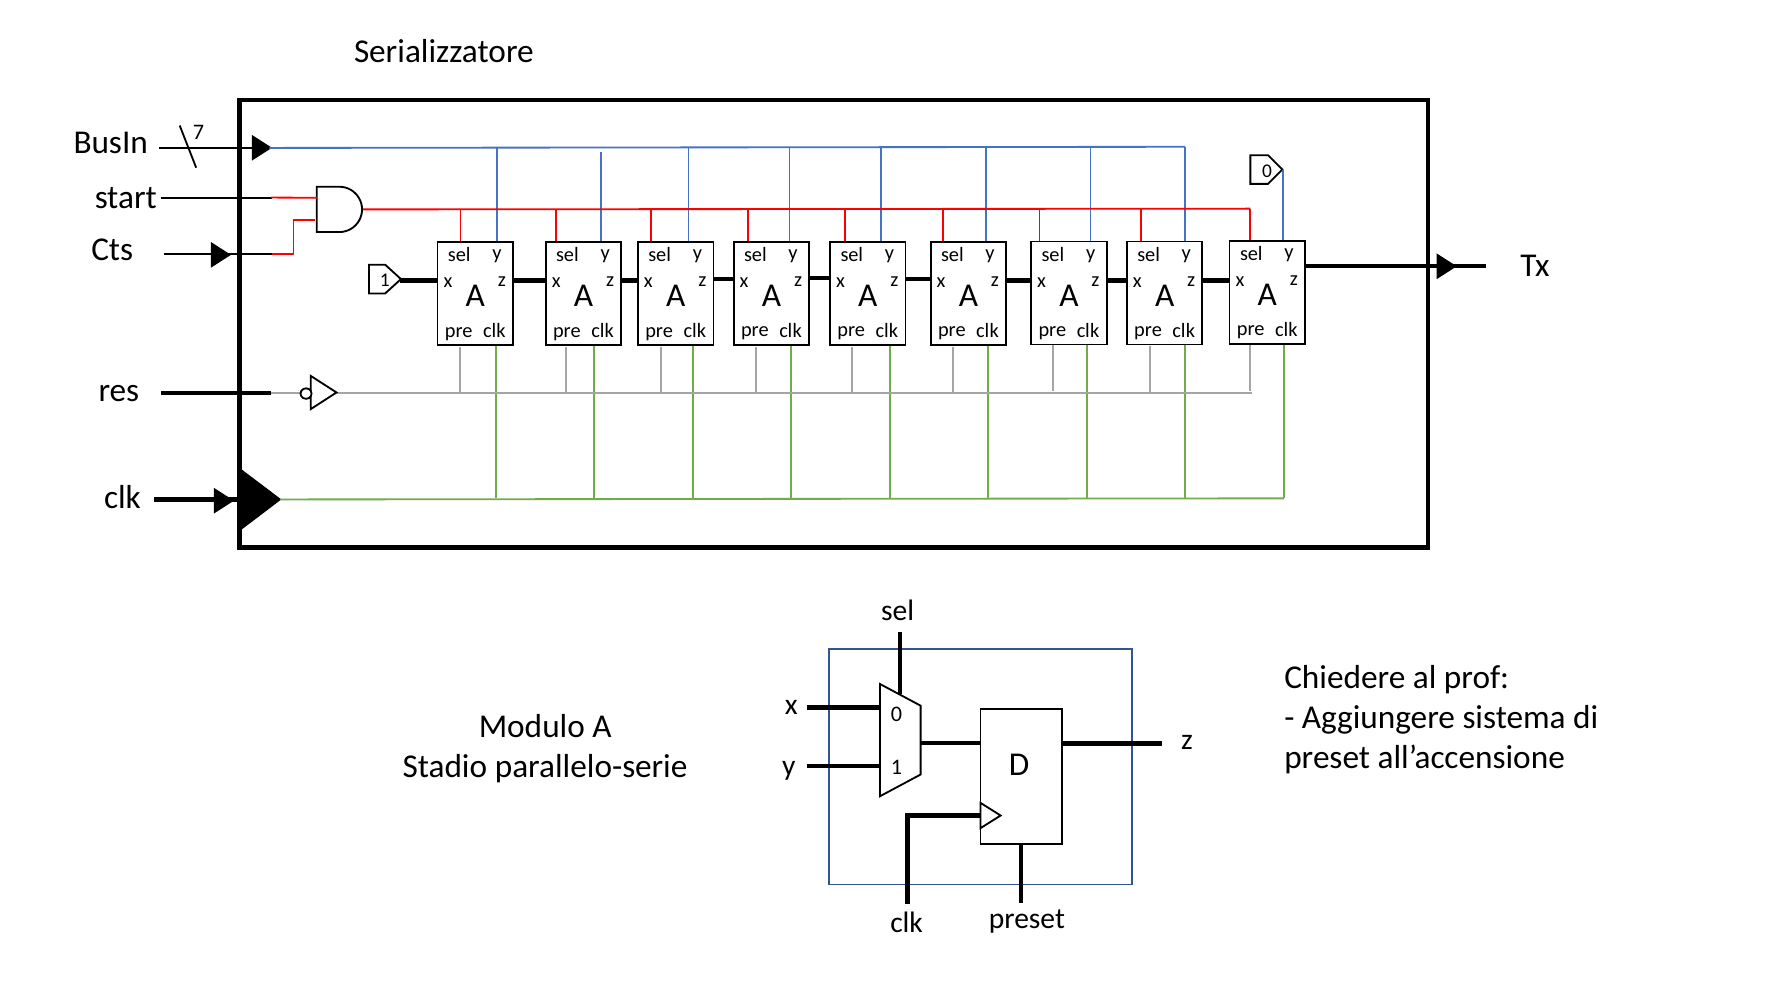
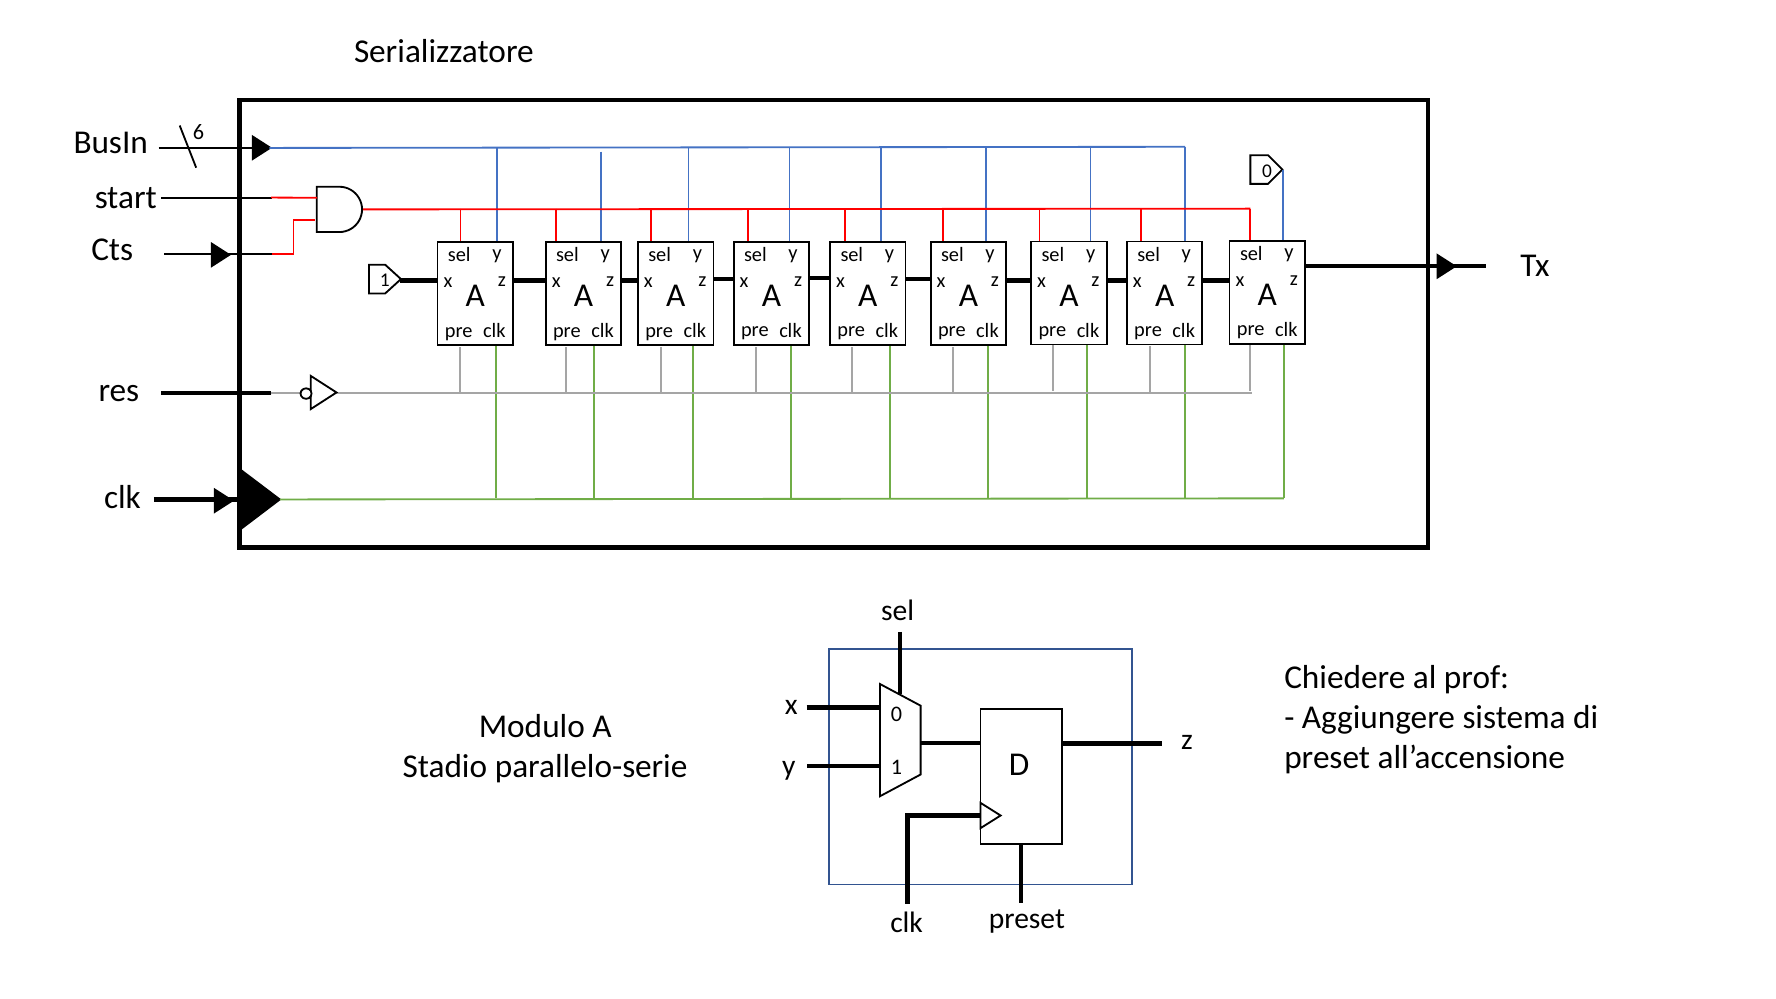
7: 7 -> 6
